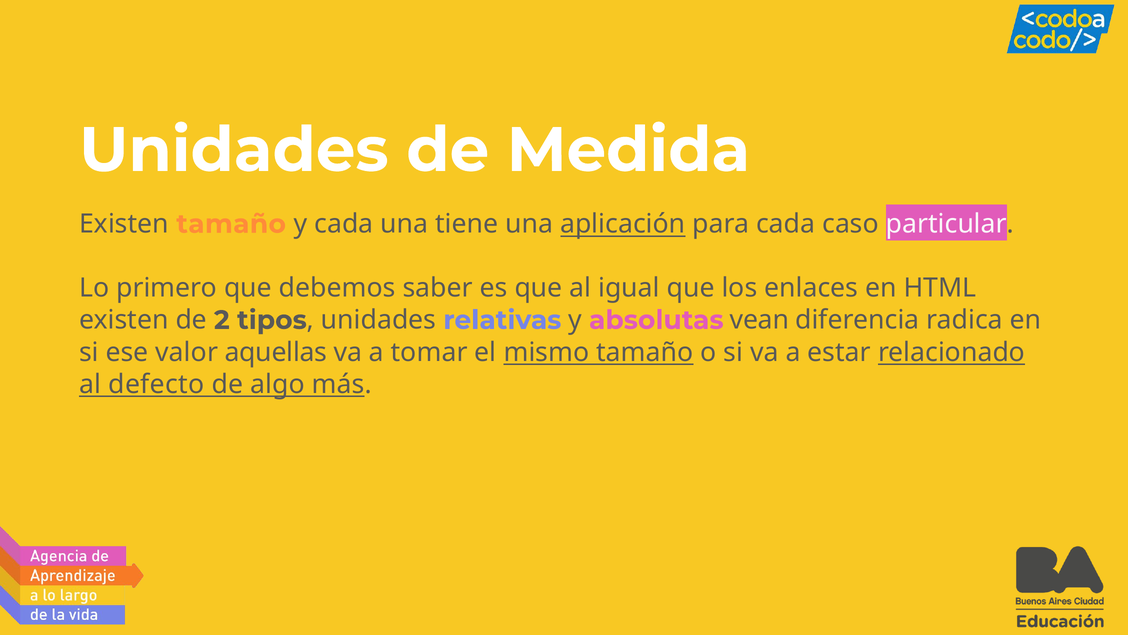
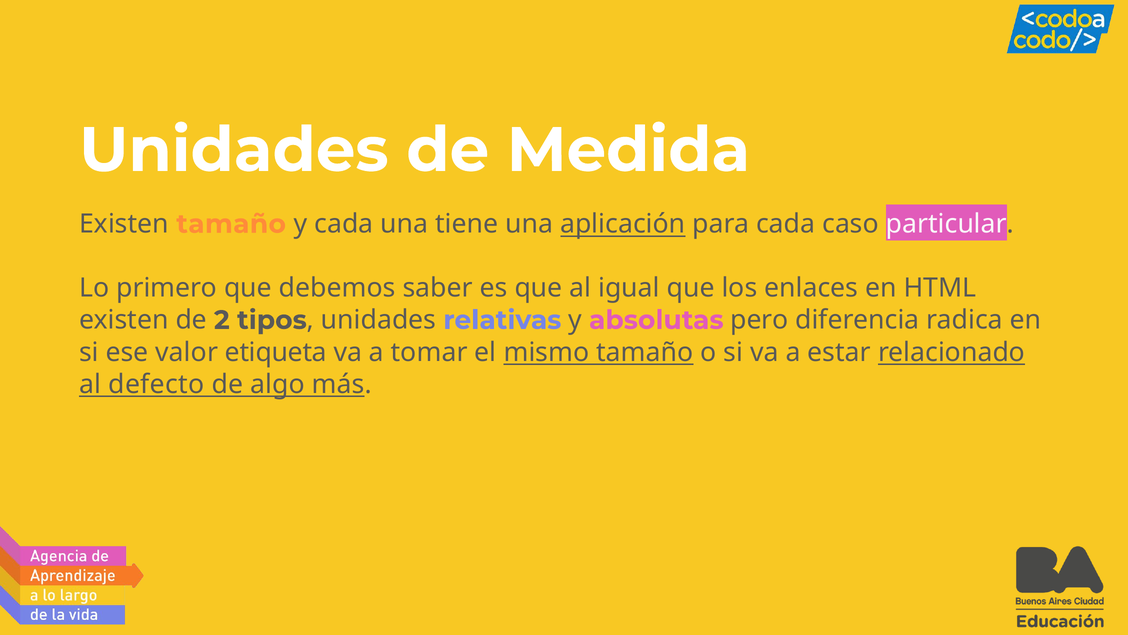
vean: vean -> pero
aquellas: aquellas -> etiqueta
